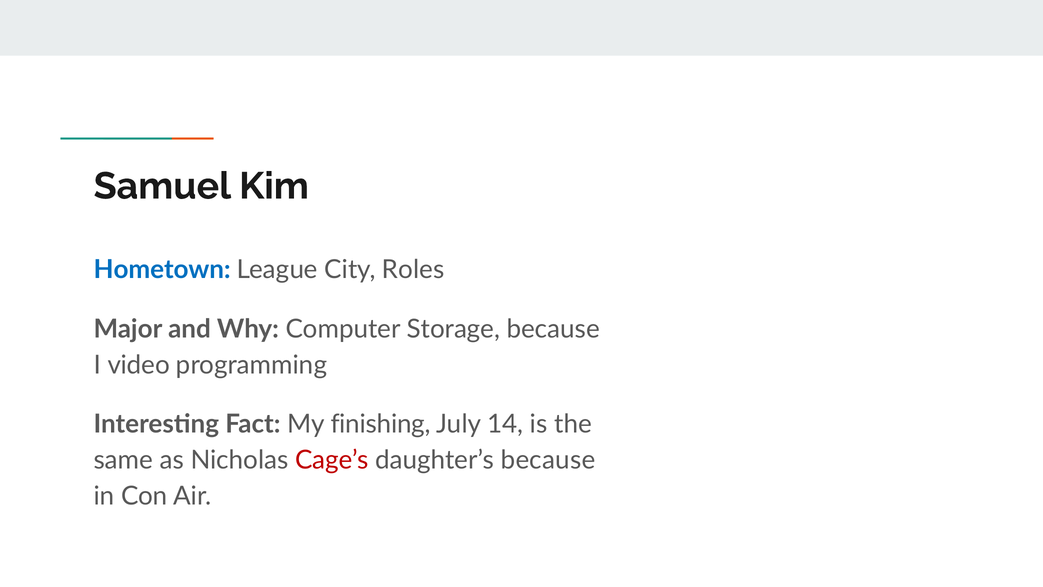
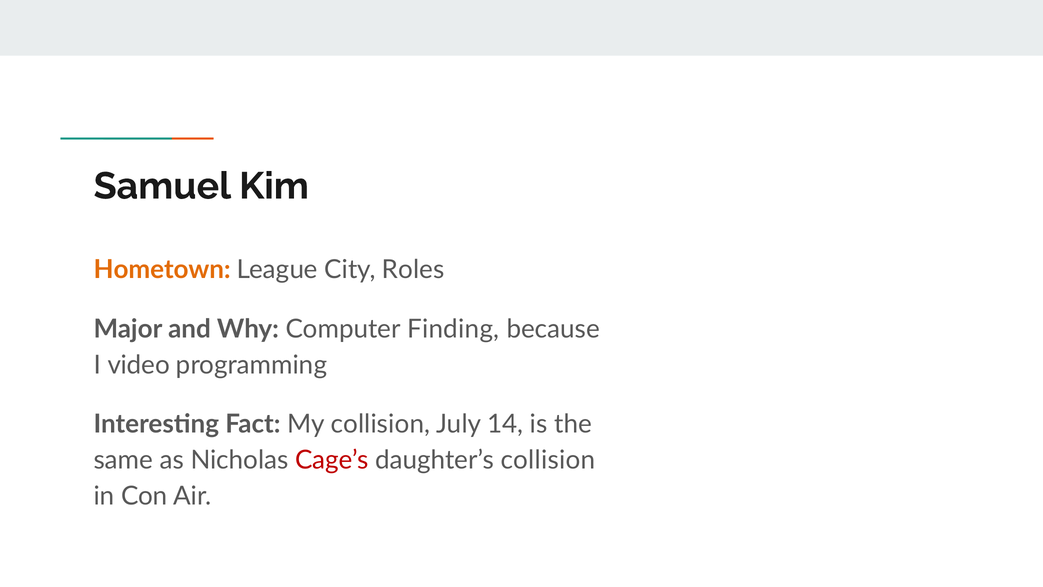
Hometown colour: blue -> orange
Storage: Storage -> Finding
My finishing: finishing -> collision
daughter’s because: because -> collision
